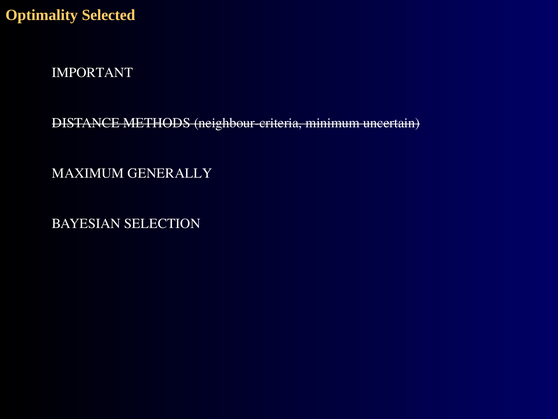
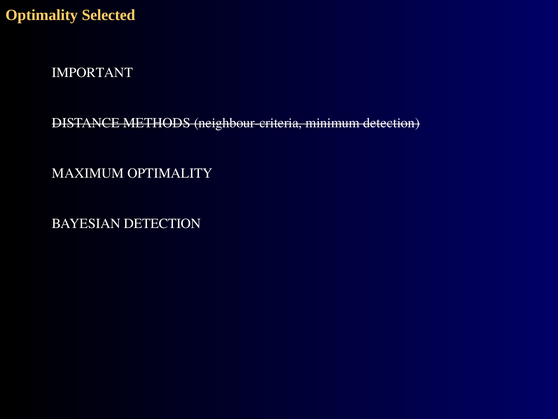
minimum uncertain: uncertain -> detection
MAXIMUM GENERALLY: GENERALLY -> OPTIMALITY
BAYESIAN SELECTION: SELECTION -> DETECTION
